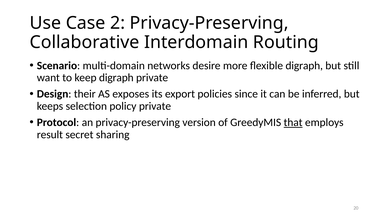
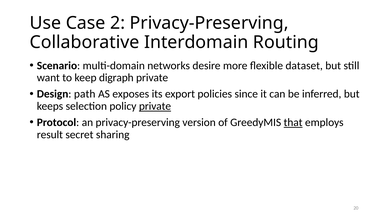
flexible digraph: digraph -> dataset
their: their -> path
private at (155, 106) underline: none -> present
